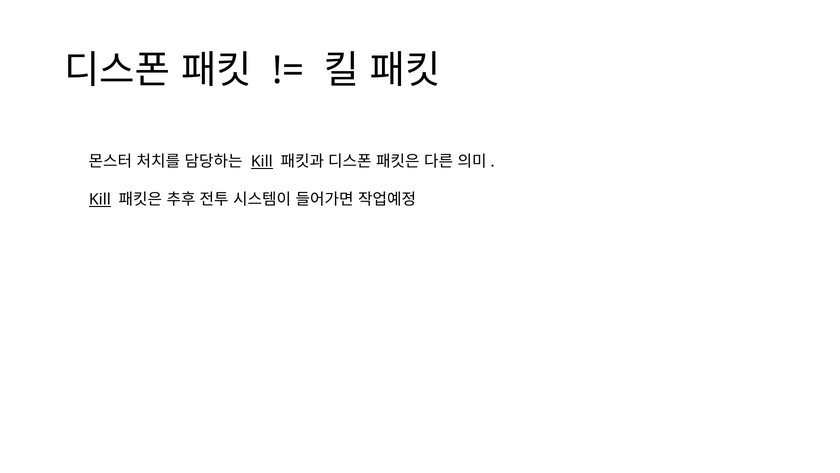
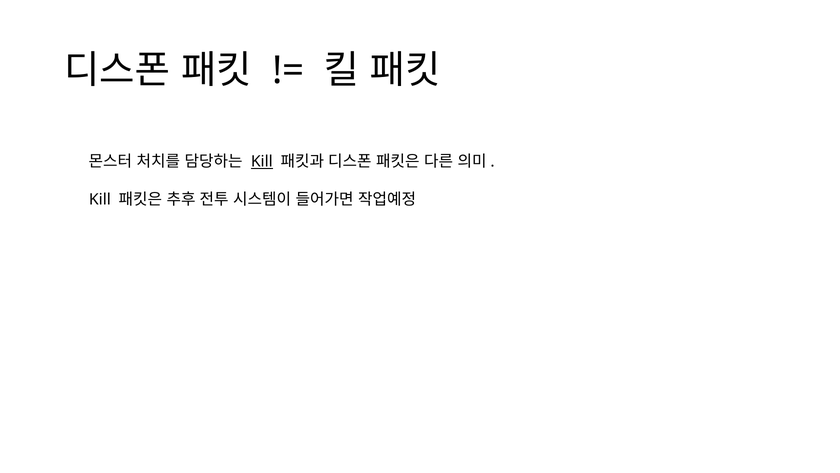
Kill at (100, 199) underline: present -> none
